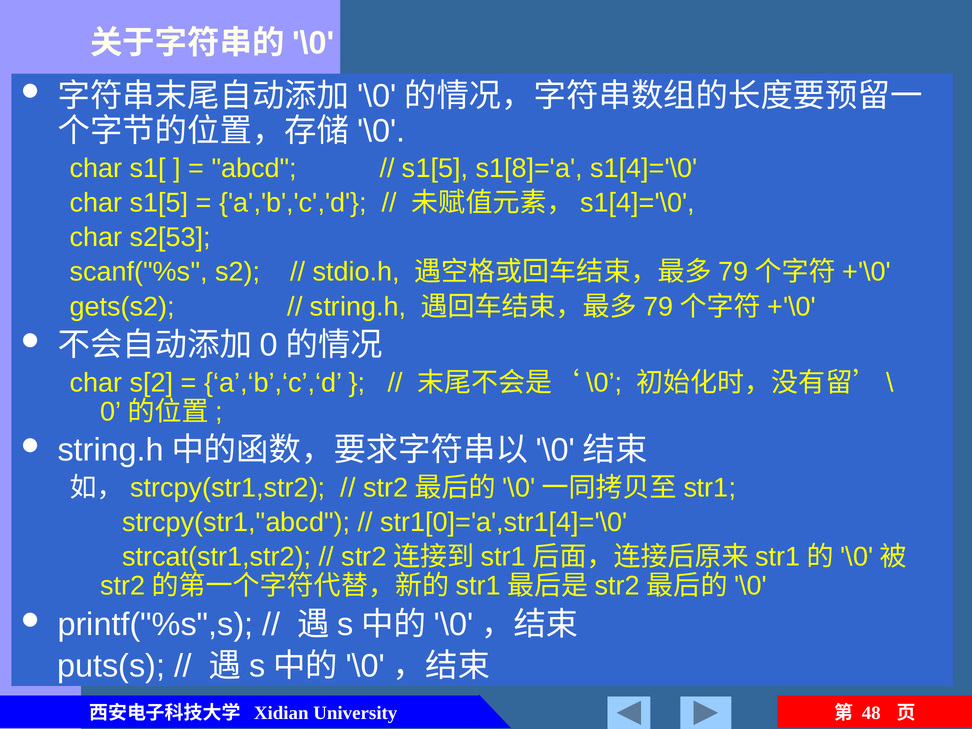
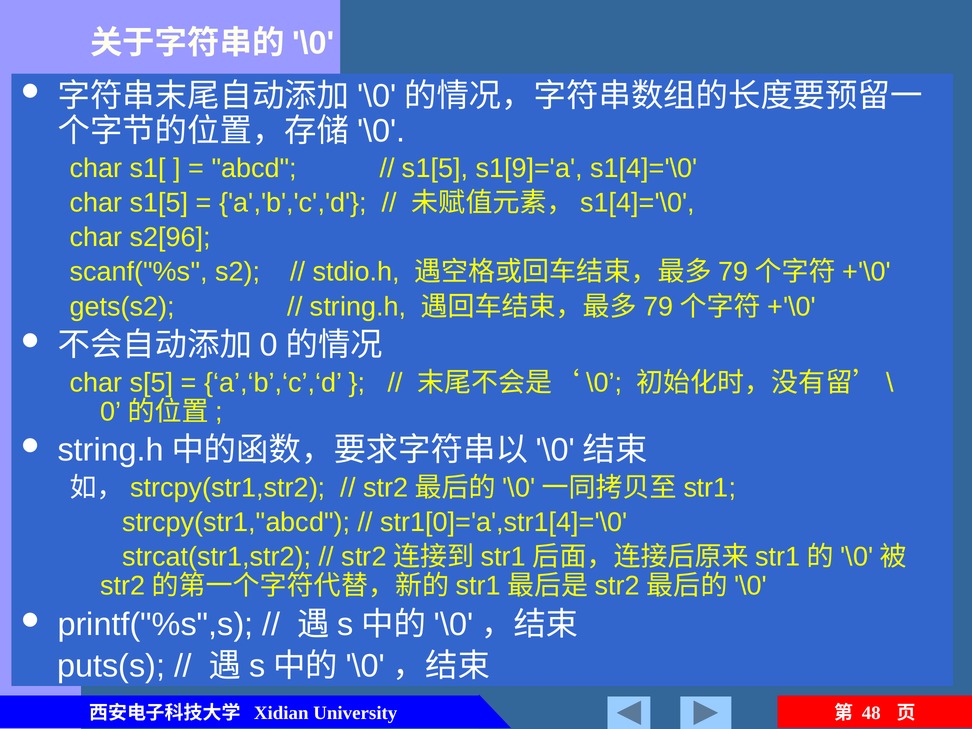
s1[8]='a: s1[8]='a -> s1[9]='a
s2[53: s2[53 -> s2[96
s[2: s[2 -> s[5
